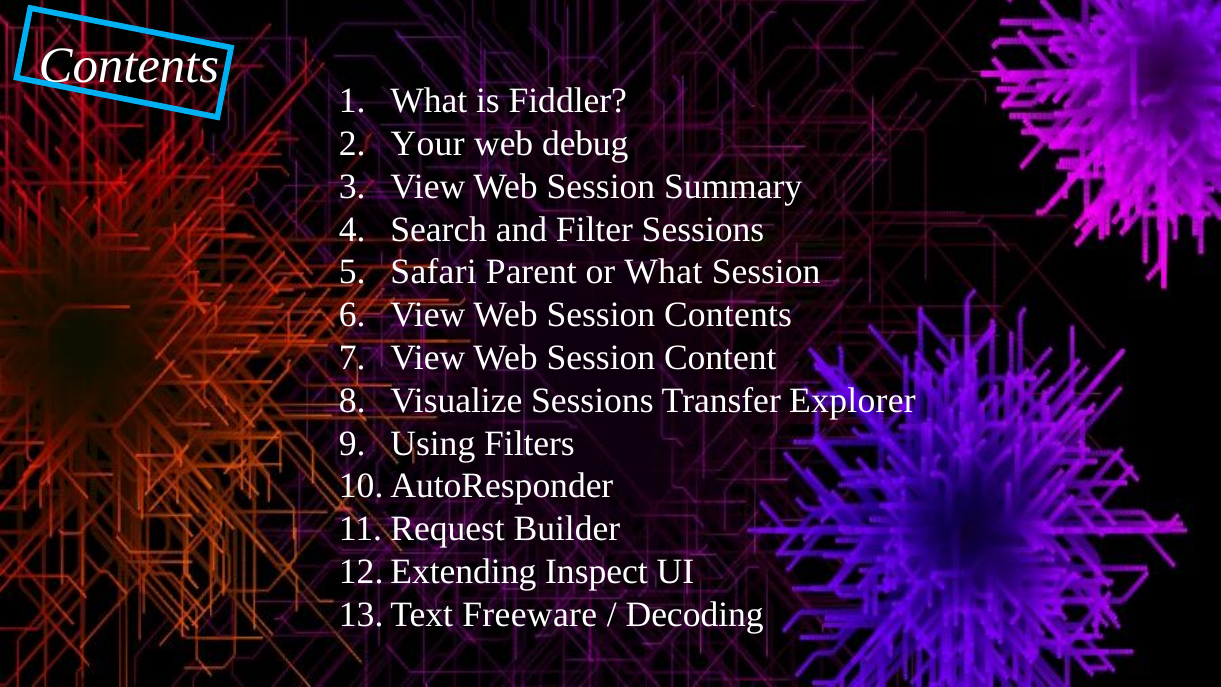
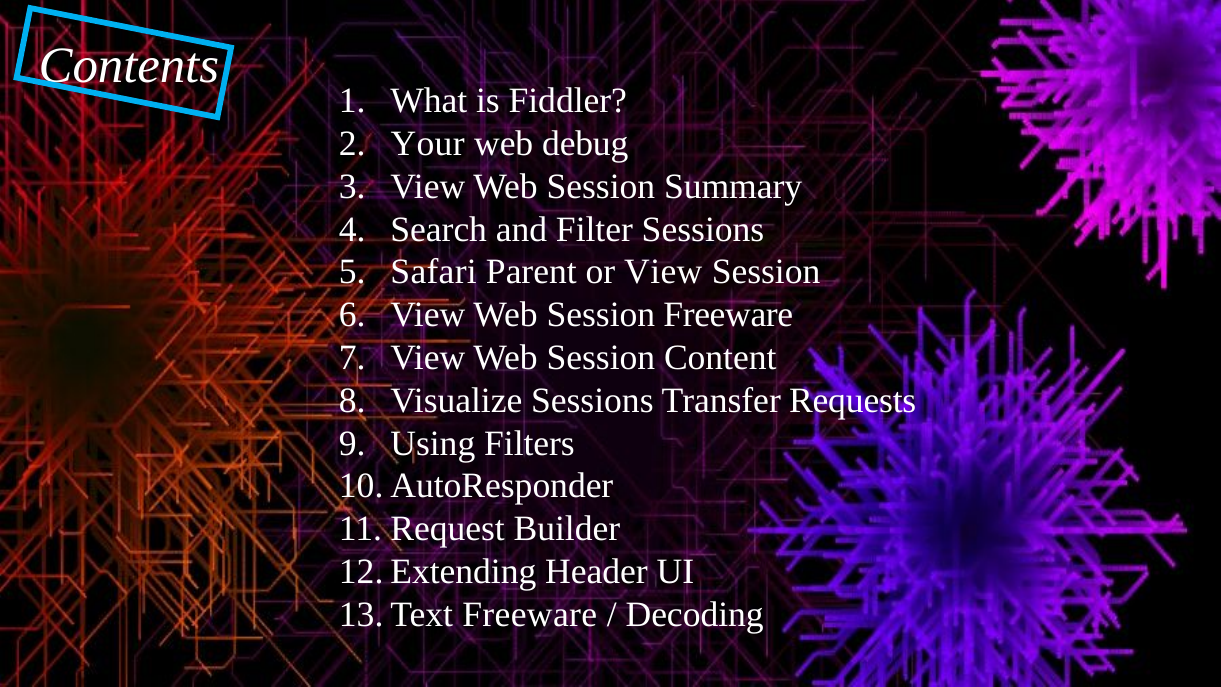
or What: What -> View
Session Contents: Contents -> Freeware
Explorer: Explorer -> Requests
Inspect: Inspect -> Header
